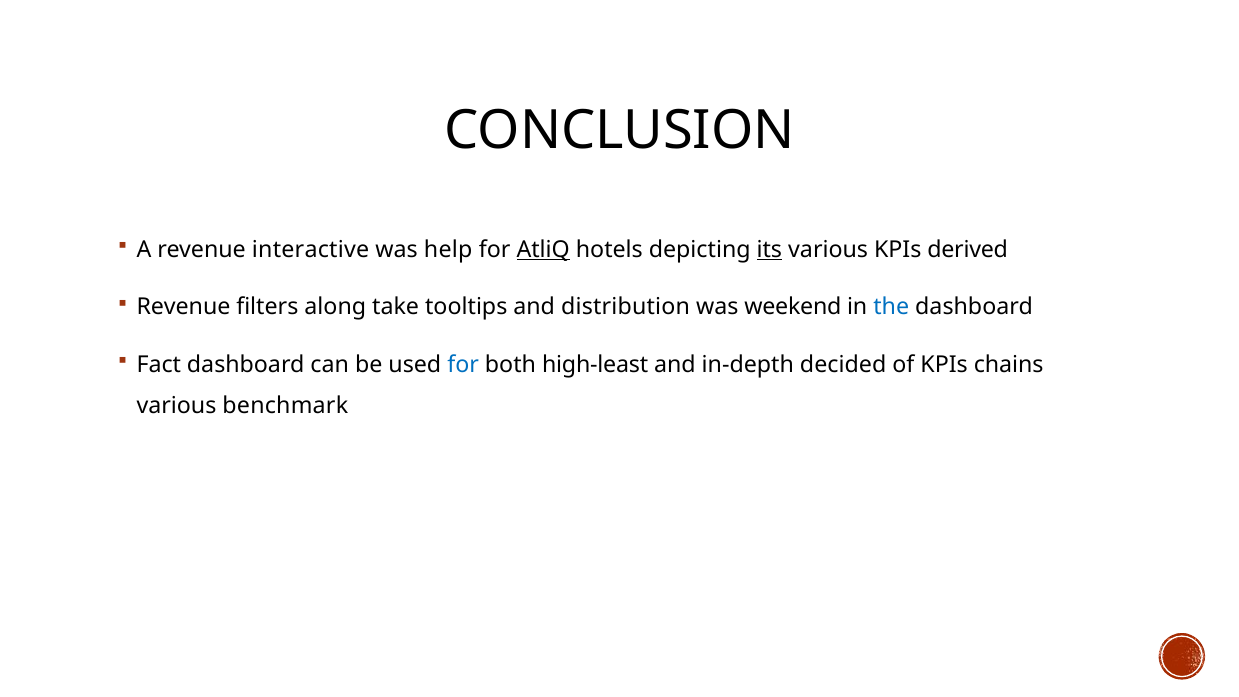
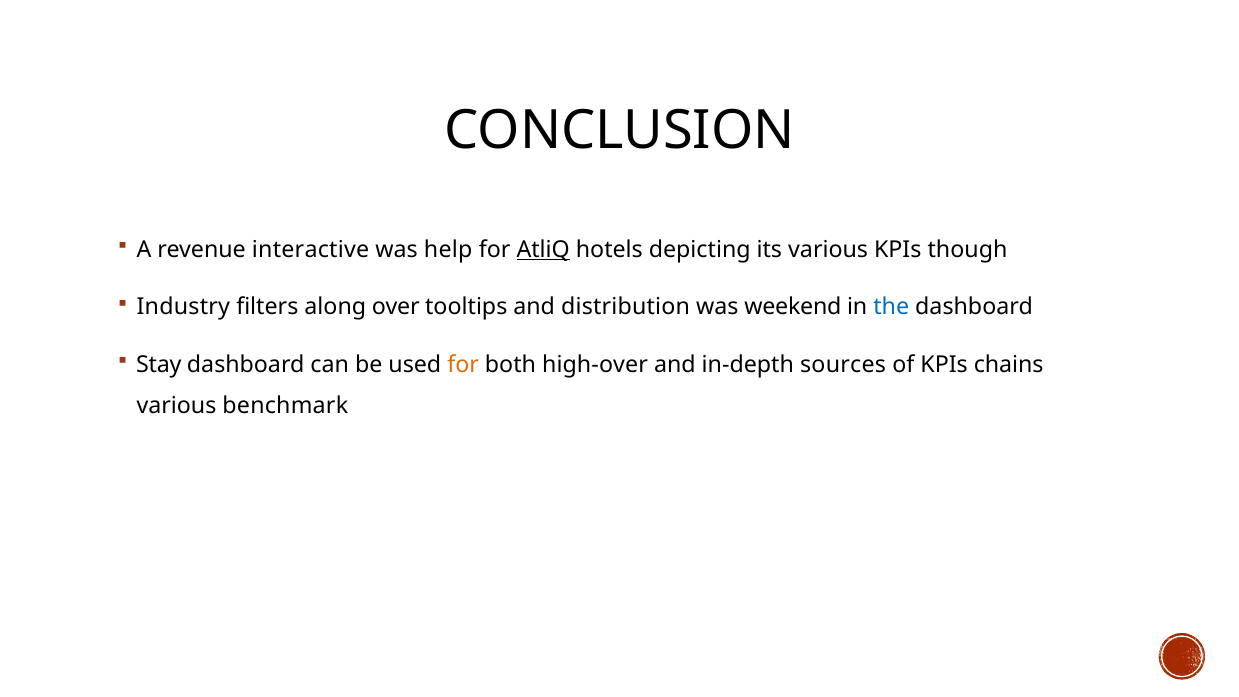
its underline: present -> none
derived: derived -> though
Revenue at (183, 307): Revenue -> Industry
take: take -> over
Fact: Fact -> Stay
for at (463, 364) colour: blue -> orange
high-least: high-least -> high-over
decided: decided -> sources
